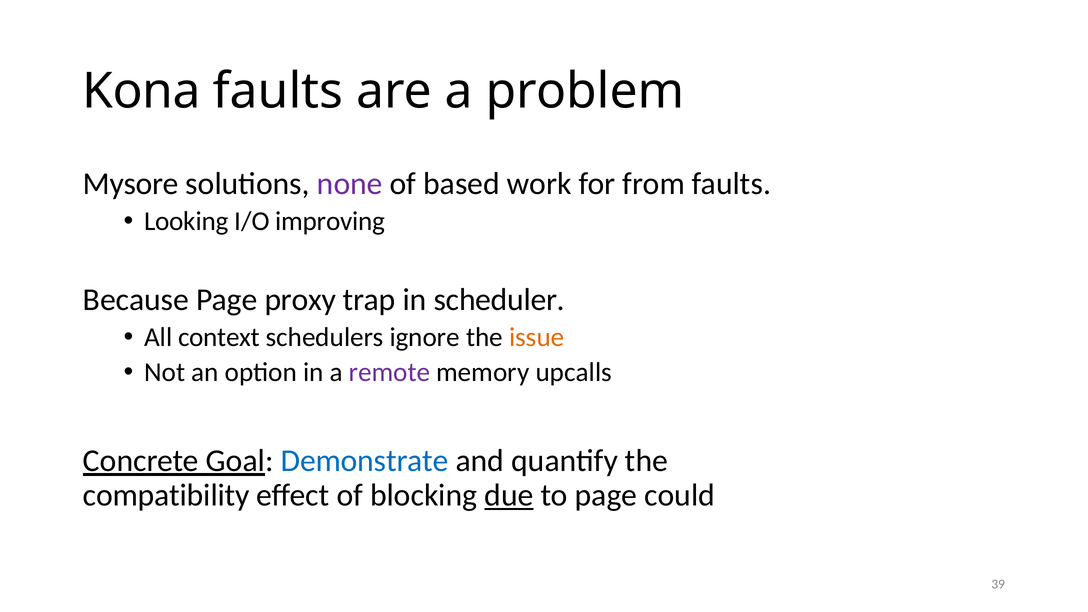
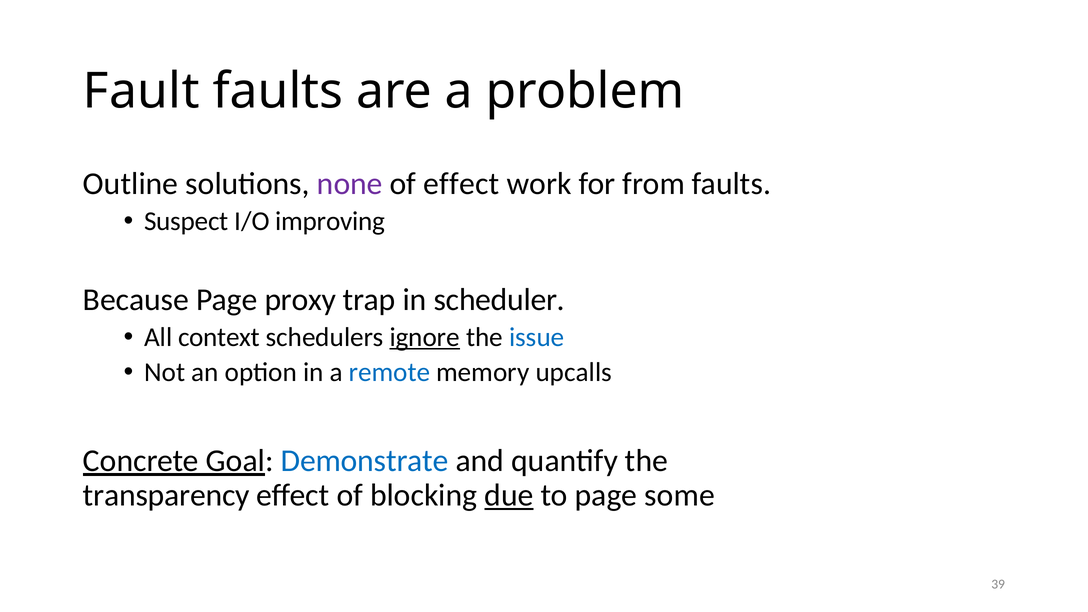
Kona: Kona -> Fault
Mysore: Mysore -> Outline
of based: based -> effect
Looking: Looking -> Suspect
ignore underline: none -> present
issue colour: orange -> blue
remote colour: purple -> blue
compatibility: compatibility -> transparency
could: could -> some
